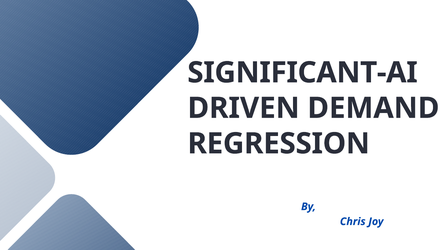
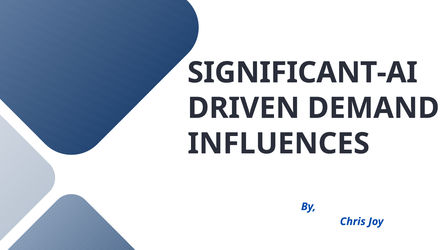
REGRESSION: REGRESSION -> INFLUENCES
